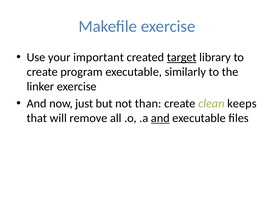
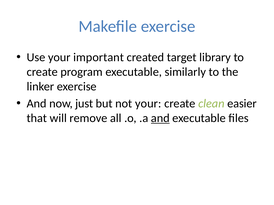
target underline: present -> none
not than: than -> your
keeps: keeps -> easier
